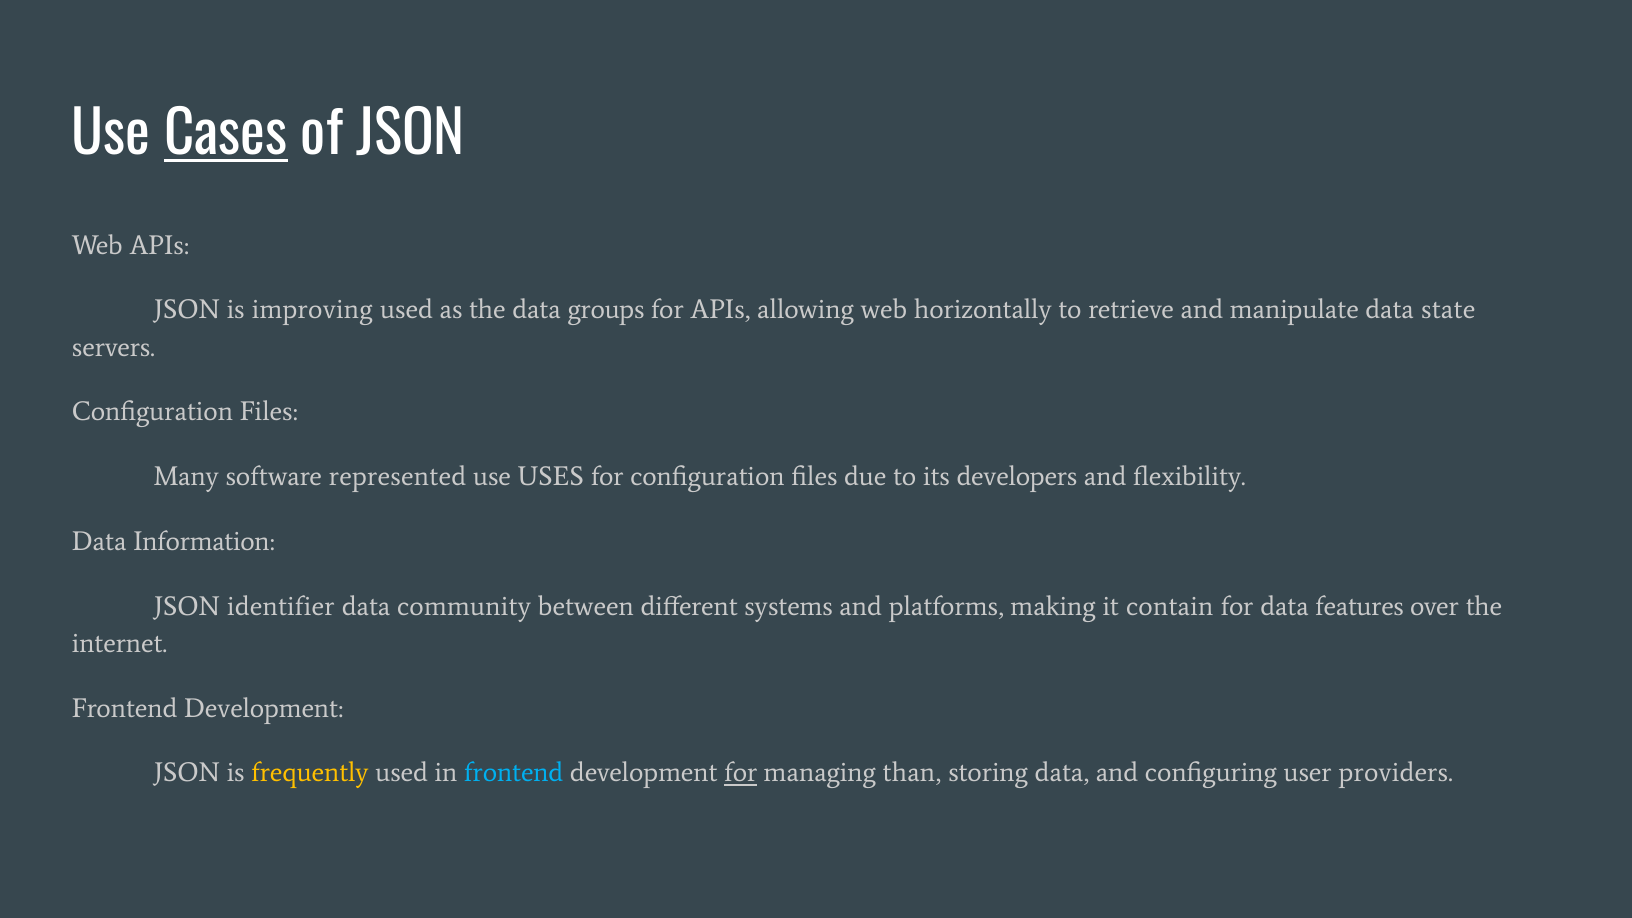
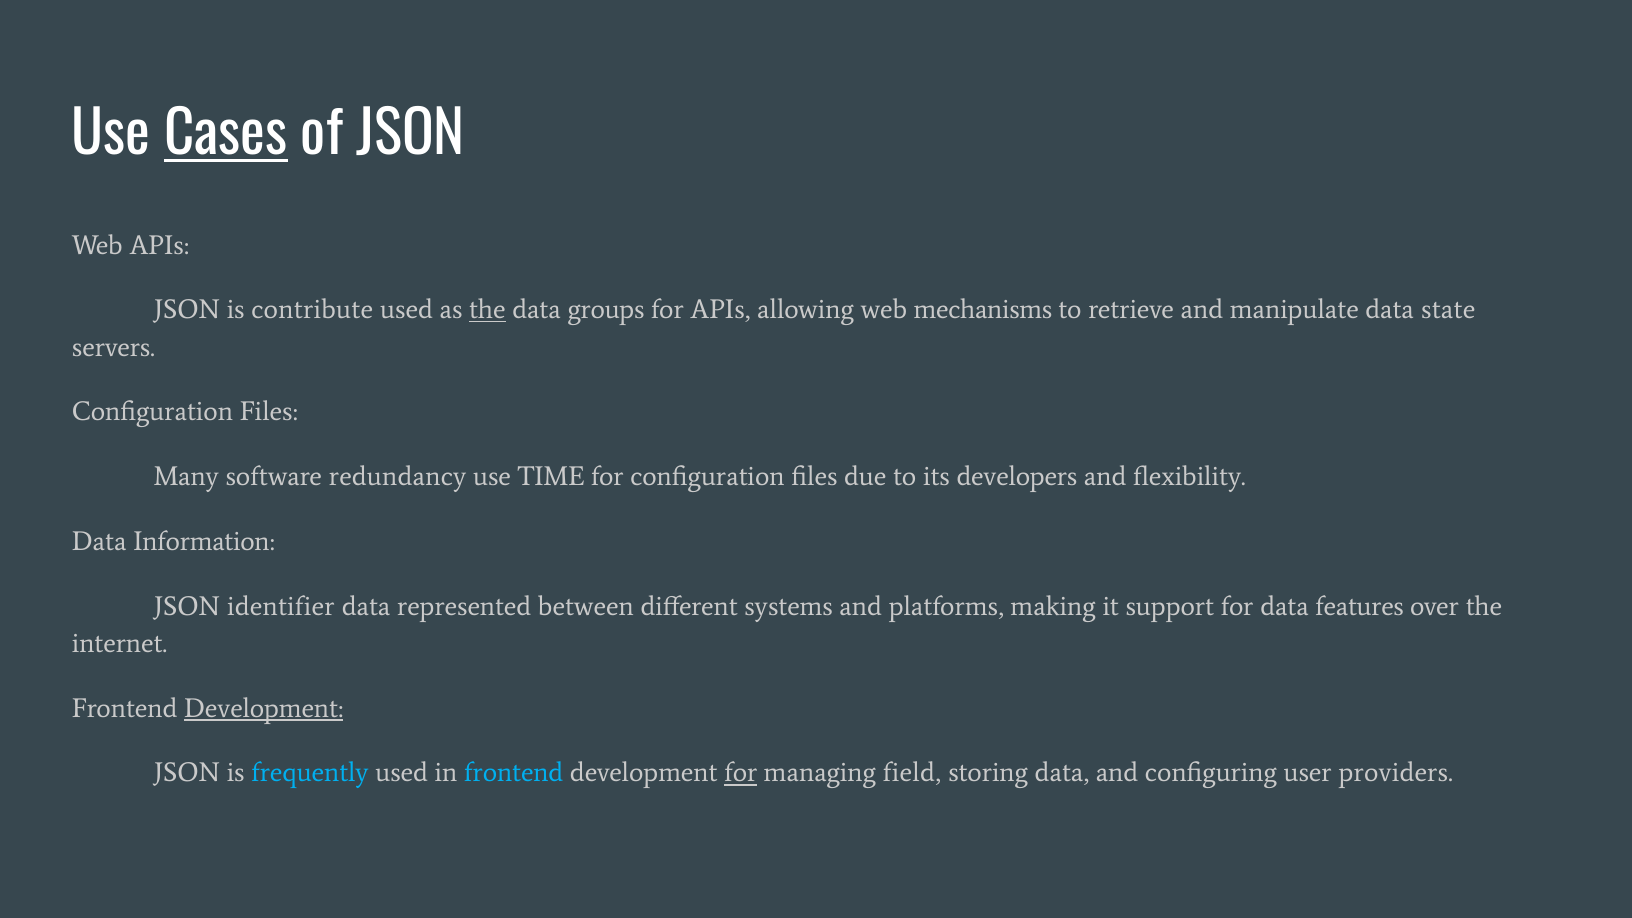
improving: improving -> contribute
the at (487, 310) underline: none -> present
horizontally: horizontally -> mechanisms
represented: represented -> redundancy
USES: USES -> TIME
community: community -> represented
contain: contain -> support
Development at (264, 708) underline: none -> present
frequently colour: yellow -> light blue
than: than -> field
